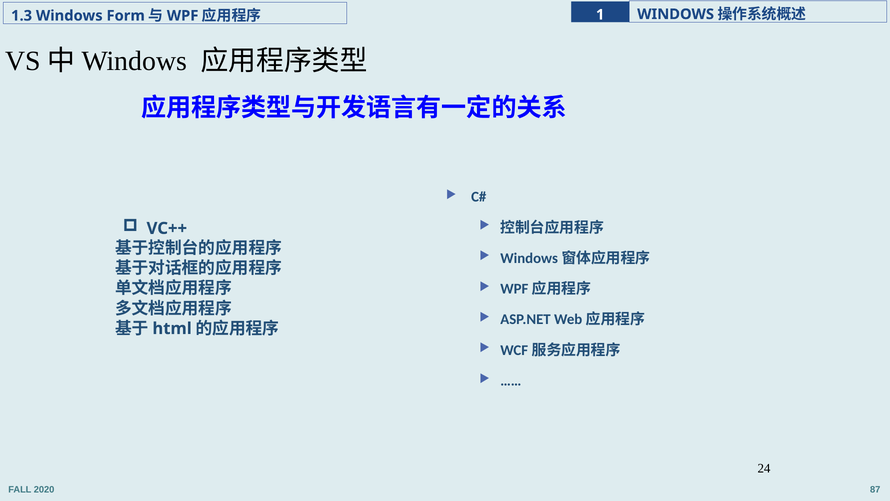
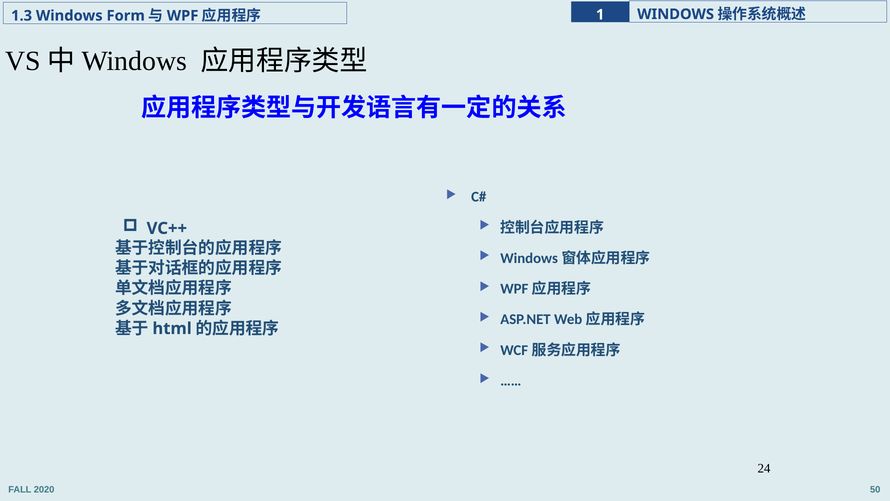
87: 87 -> 50
